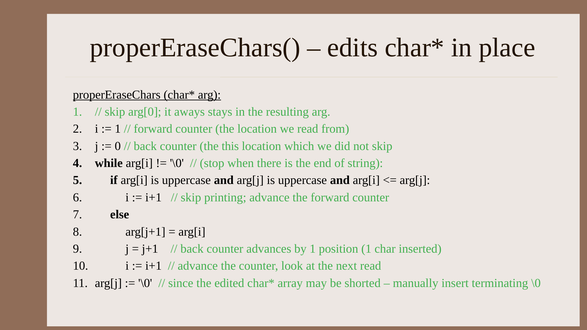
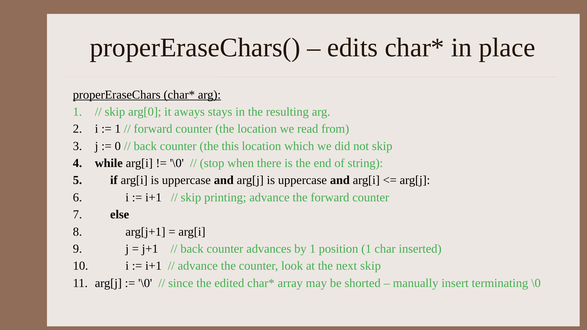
next read: read -> skip
